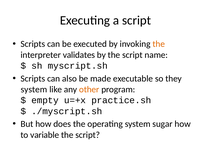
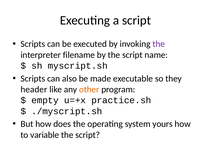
the at (159, 44) colour: orange -> purple
validates: validates -> filename
system at (34, 90): system -> header
sugar: sugar -> yours
